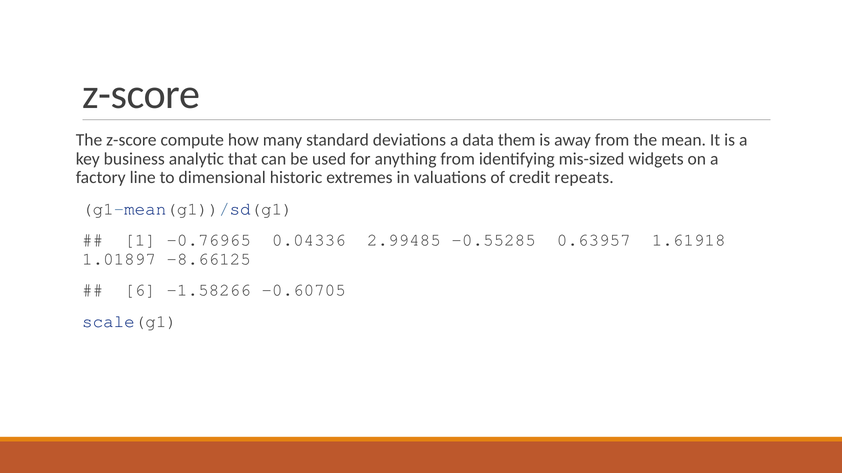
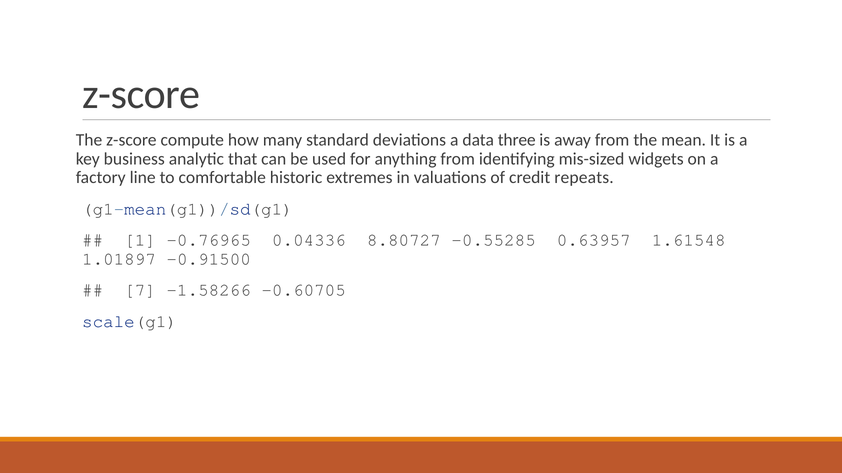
them: them -> three
dimensional: dimensional -> comfortable
2.99485: 2.99485 -> 8.80727
1.61918: 1.61918 -> 1.61548
-8.66125: -8.66125 -> -0.91500
6: 6 -> 7
